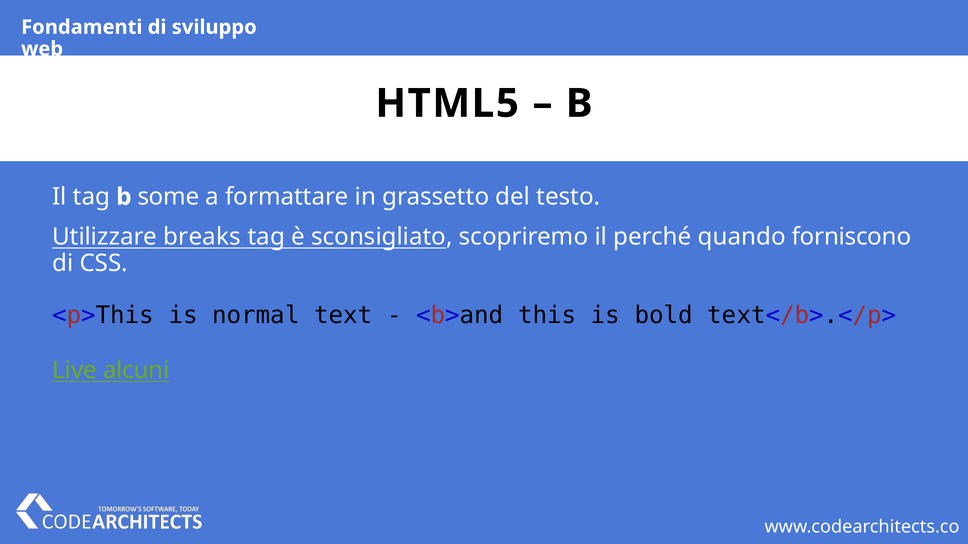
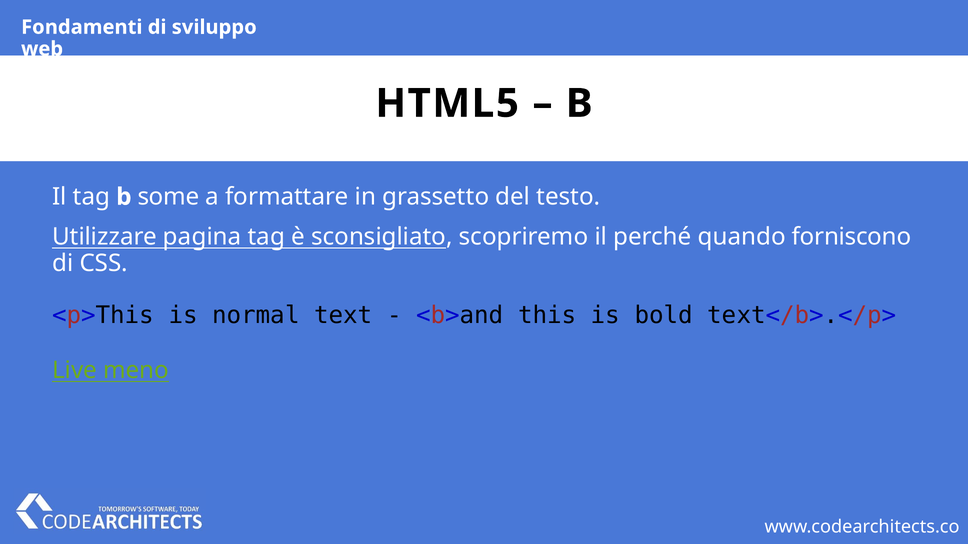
breaks: breaks -> pagina
alcuni: alcuni -> meno
